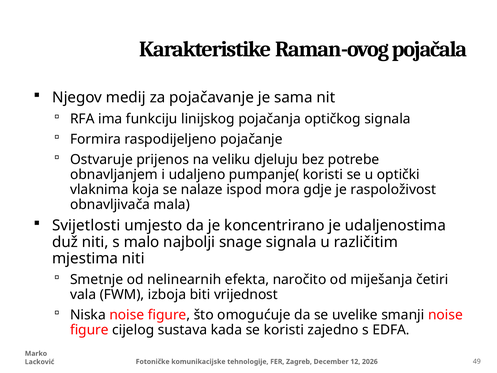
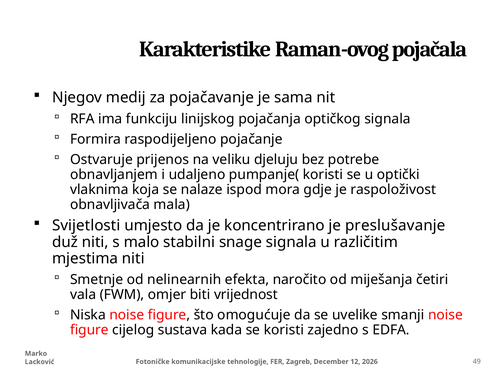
udaljenostima: udaljenostima -> preslušavanje
najbolji: najbolji -> stabilni
izboja: izboja -> omjer
